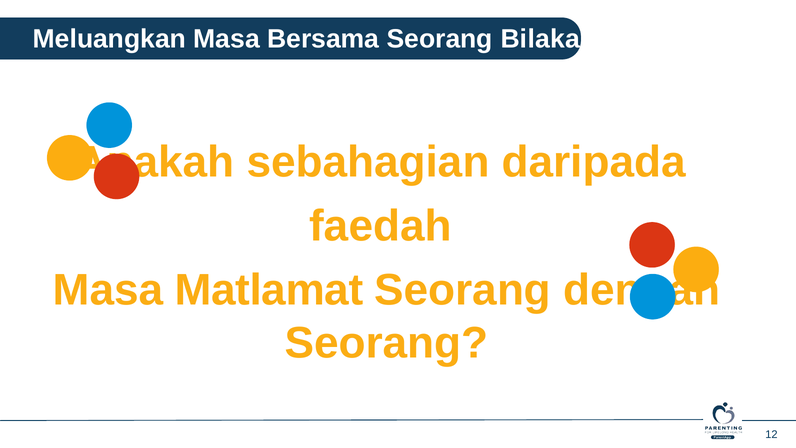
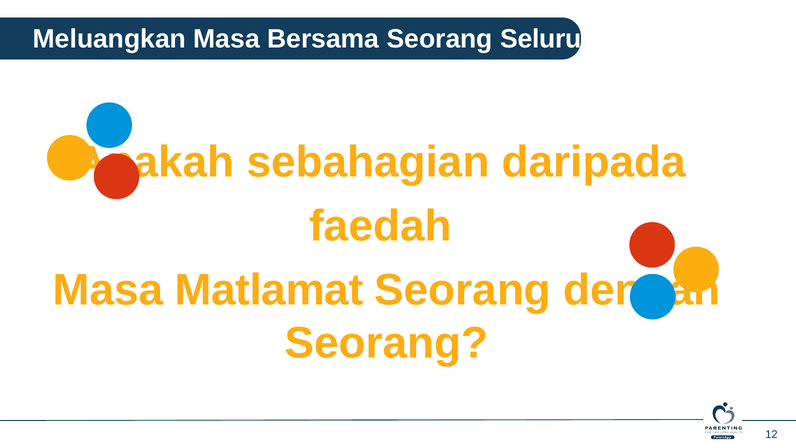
Bilakah: Bilakah -> Seluruh
